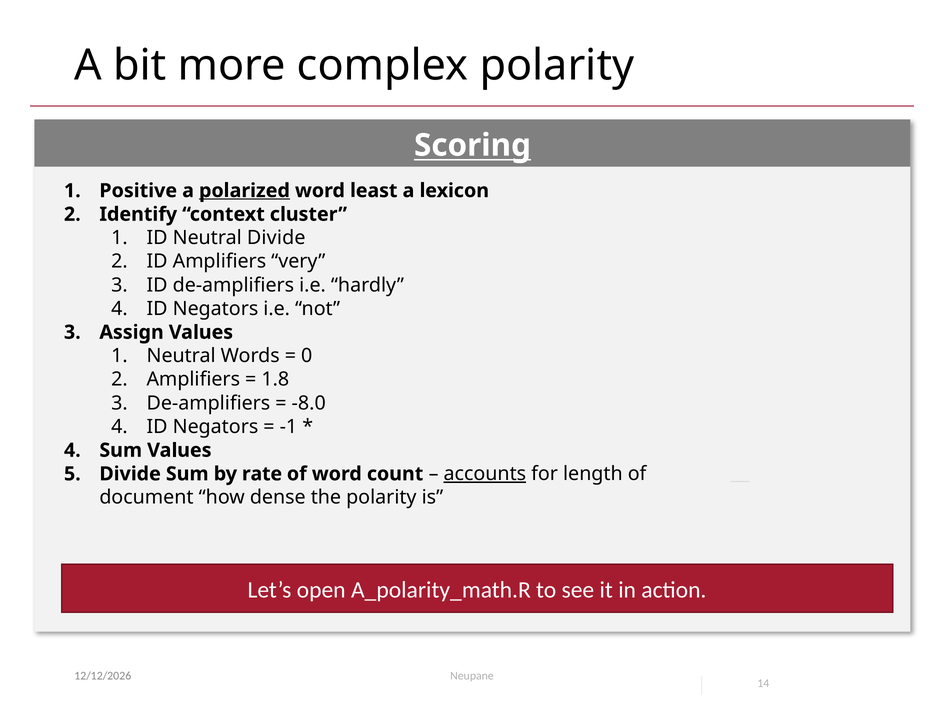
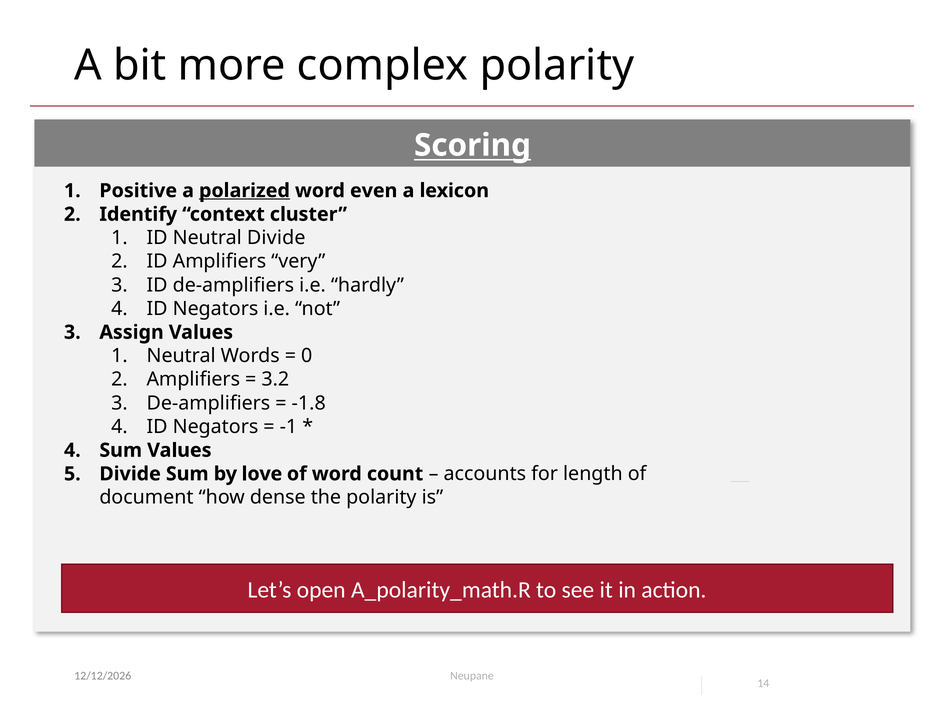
least: least -> even
1.8: 1.8 -> 3.2
-8.0: -8.0 -> -1.8
rate: rate -> love
accounts underline: present -> none
